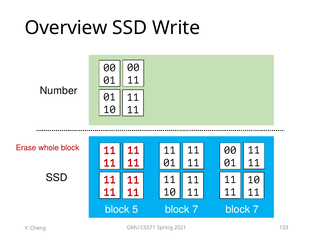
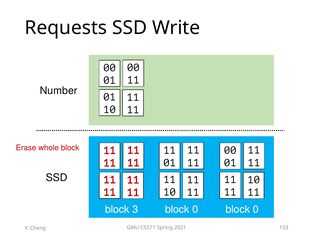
Overview: Overview -> Requests
5: 5 -> 3
7 at (195, 209): 7 -> 0
7 at (256, 209): 7 -> 0
